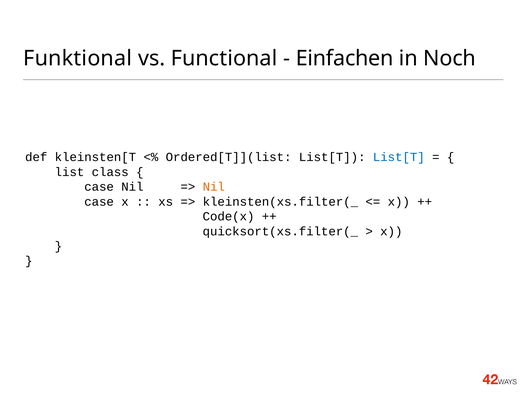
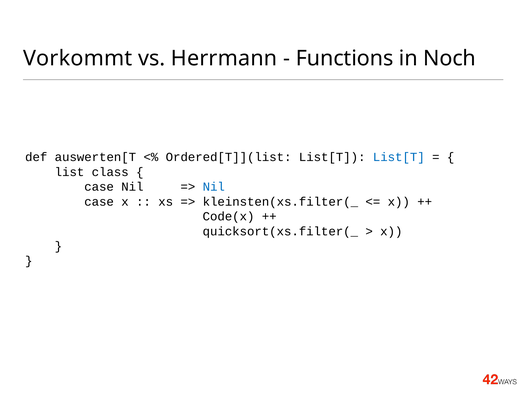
Funktional: Funktional -> Vorkommt
Functional: Functional -> Herrmann
Einfachen: Einfachen -> Functions
kleinsten[T: kleinsten[T -> auswerten[T
Nil at (214, 187) colour: orange -> blue
